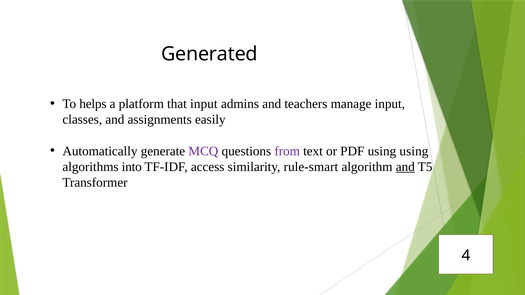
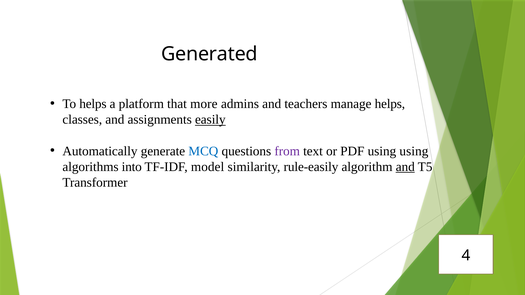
that input: input -> more
manage input: input -> helps
easily underline: none -> present
MCQ colour: purple -> blue
access: access -> model
rule-smart: rule-smart -> rule-easily
